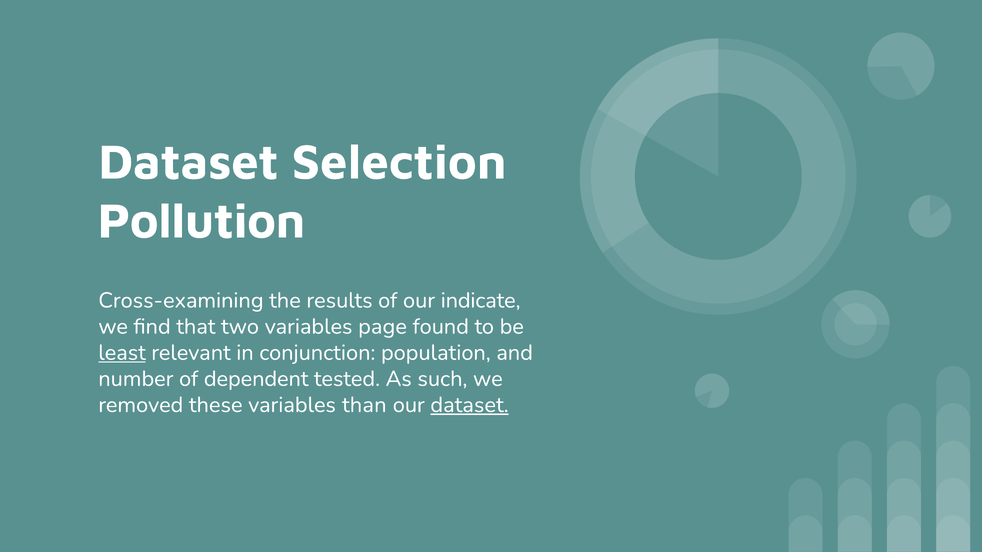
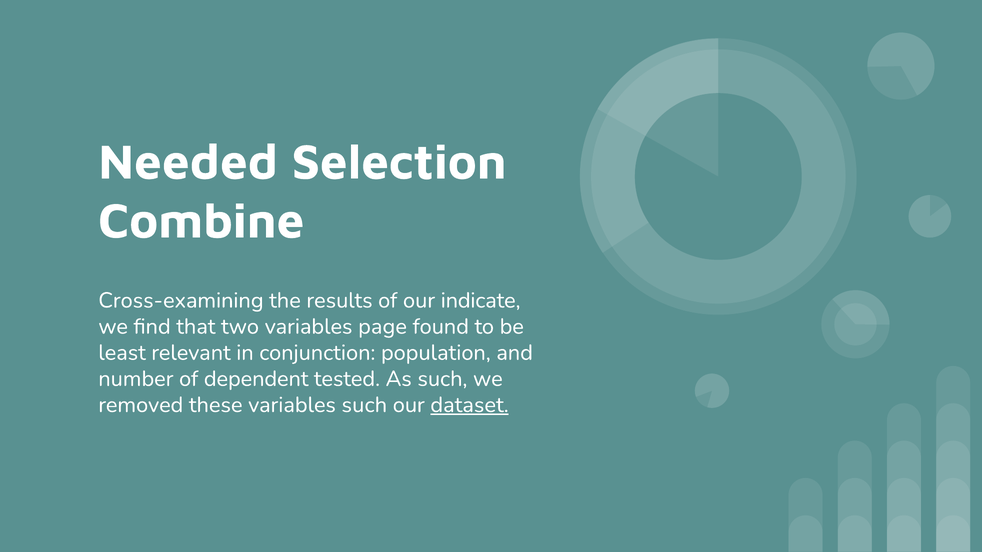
Dataset at (188, 162): Dataset -> Needed
Pollution: Pollution -> Combine
least underline: present -> none
variables than: than -> such
